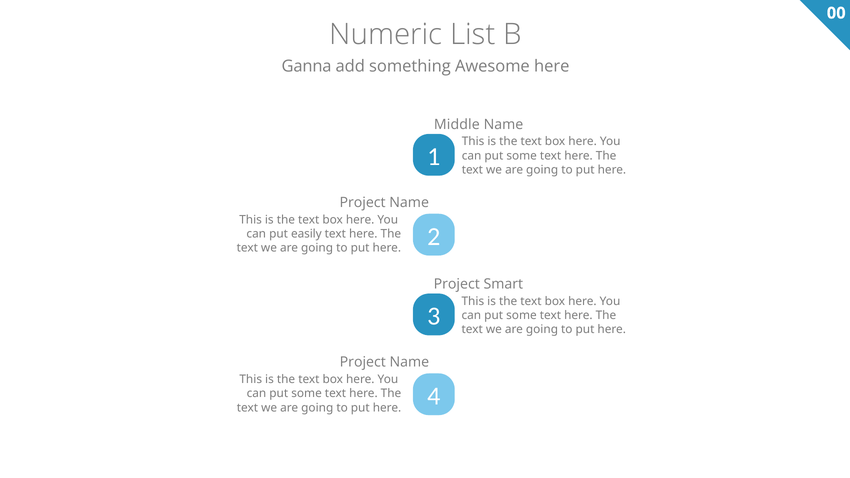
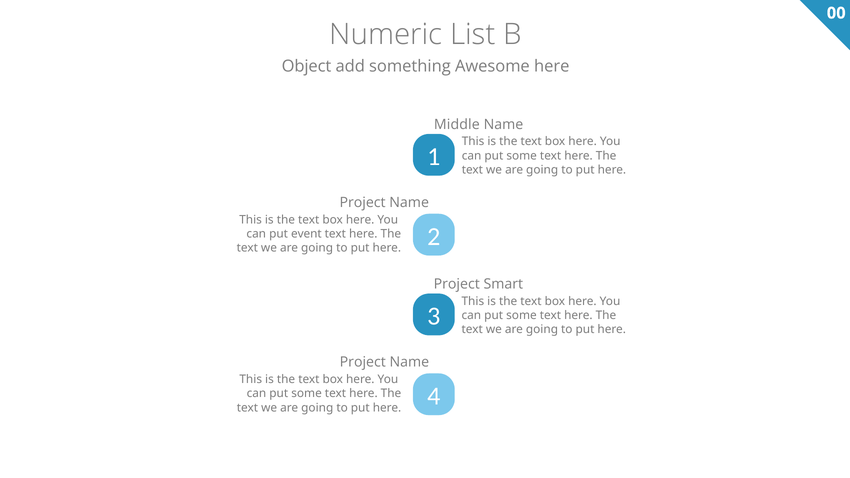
Ganna: Ganna -> Object
easily: easily -> event
